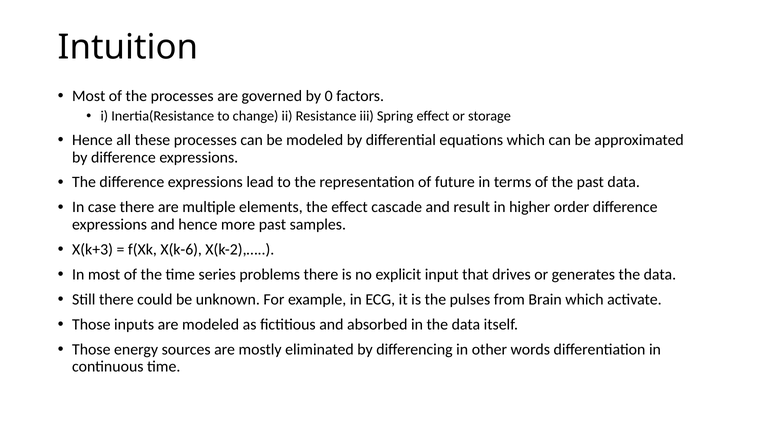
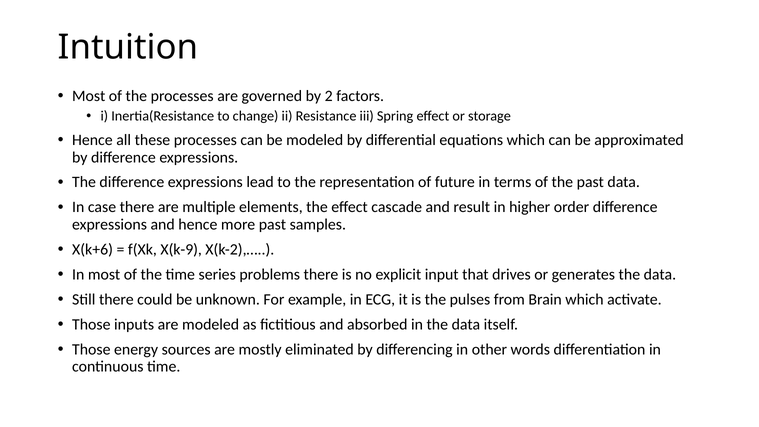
0: 0 -> 2
X(k+3: X(k+3 -> X(k+6
X(k-6: X(k-6 -> X(k-9
